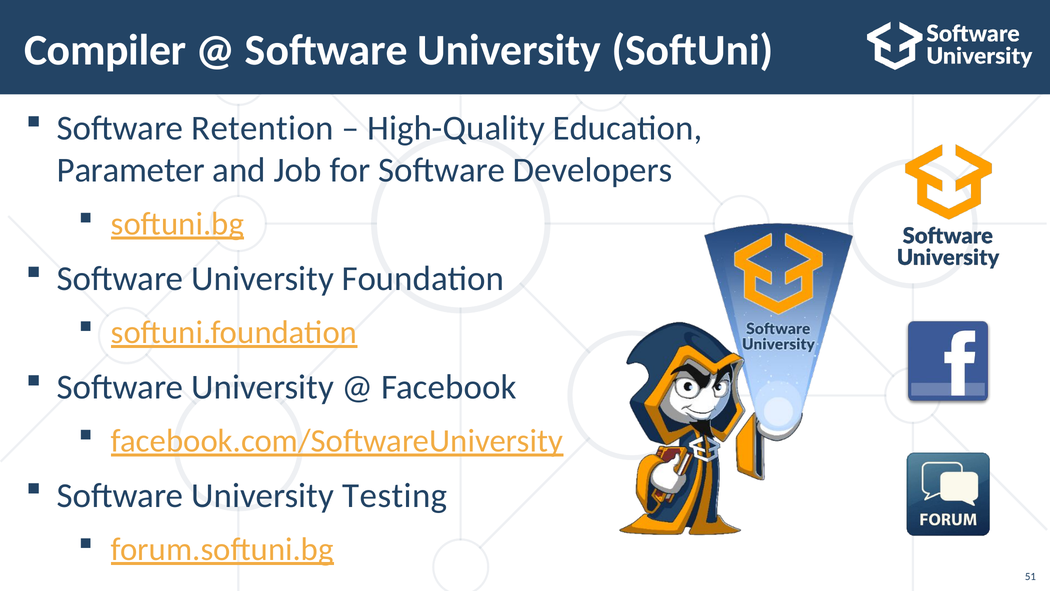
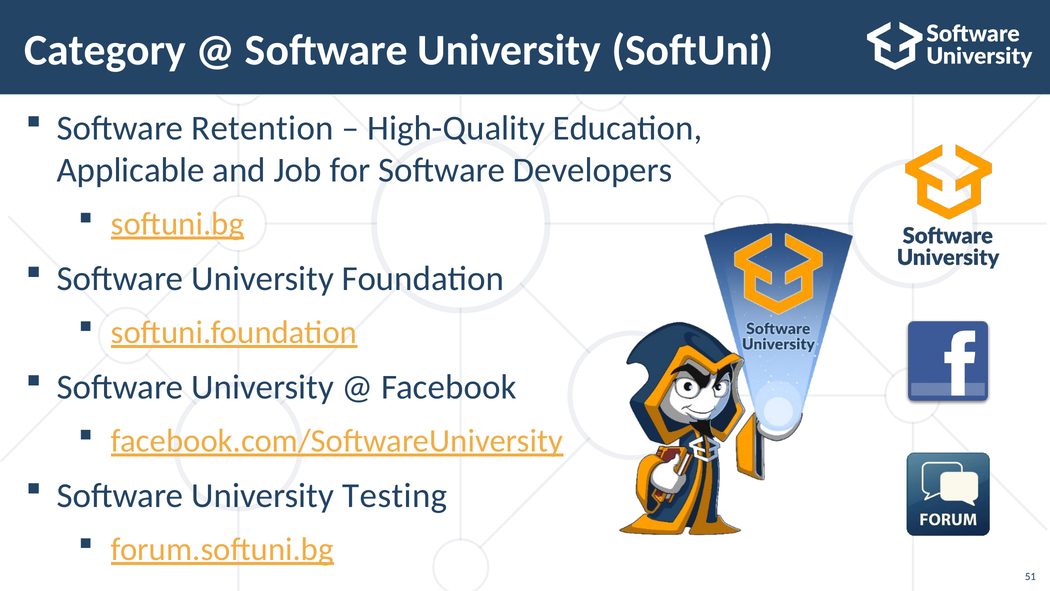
Compiler: Compiler -> Category
Parameter: Parameter -> Applicable
